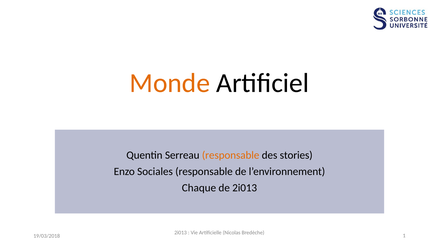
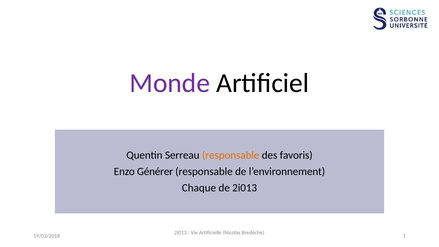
Monde colour: orange -> purple
stories: stories -> favoris
Sociales: Sociales -> Générer
